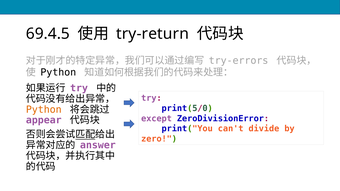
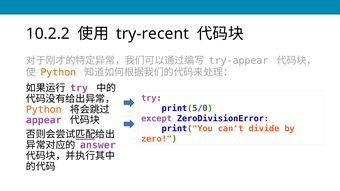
69.4.5: 69.4.5 -> 10.2.2
try-return: try-return -> try-recent
try-errors: try-errors -> try-appear
Python at (58, 73) colour: black -> orange
